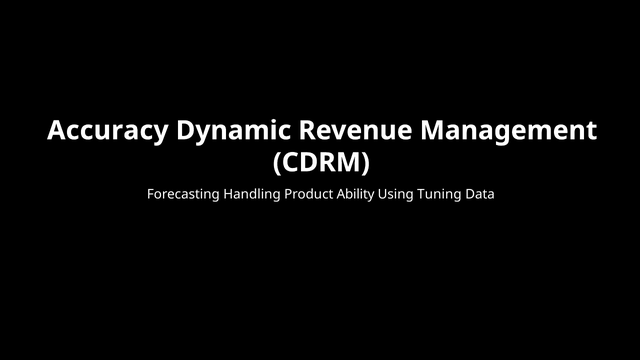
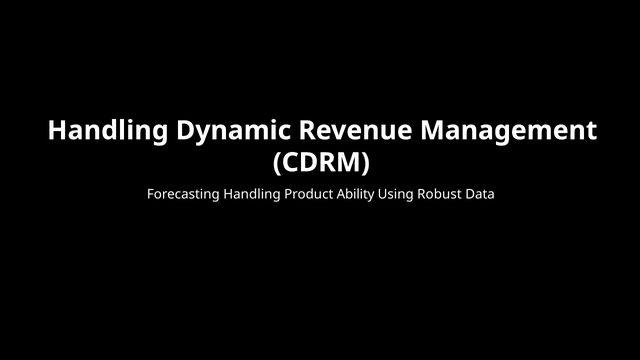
Accuracy at (108, 130): Accuracy -> Handling
Tuning: Tuning -> Robust
